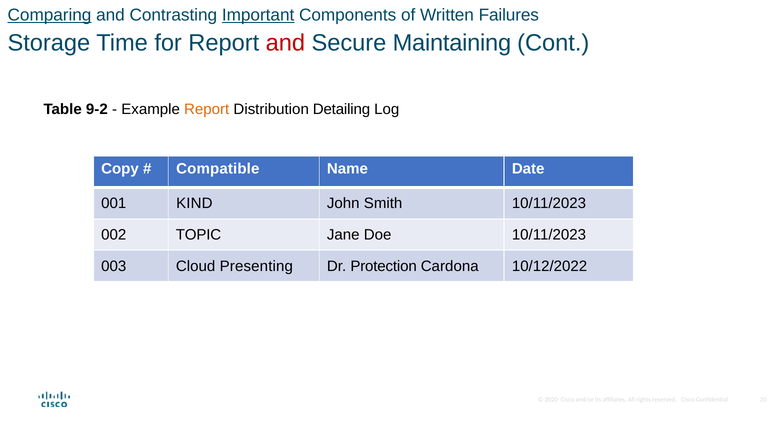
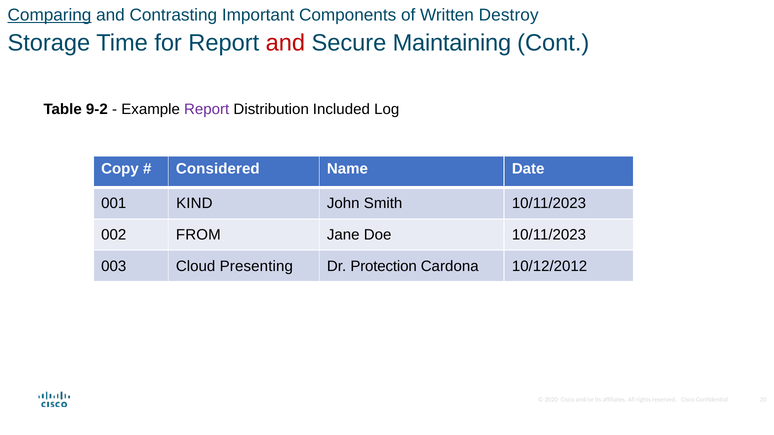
Important underline: present -> none
Failures: Failures -> Destroy
Report at (207, 109) colour: orange -> purple
Detailing: Detailing -> Included
Compatible: Compatible -> Considered
TOPIC: TOPIC -> FROM
10/12/2022: 10/12/2022 -> 10/12/2012
